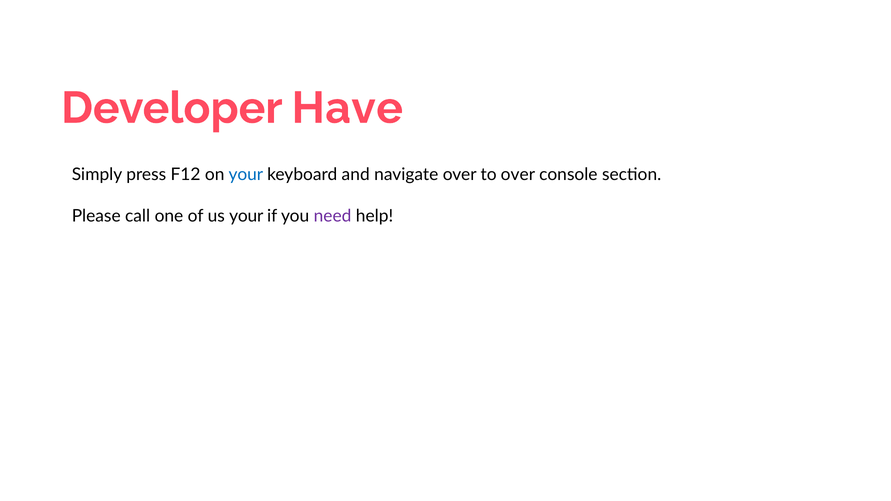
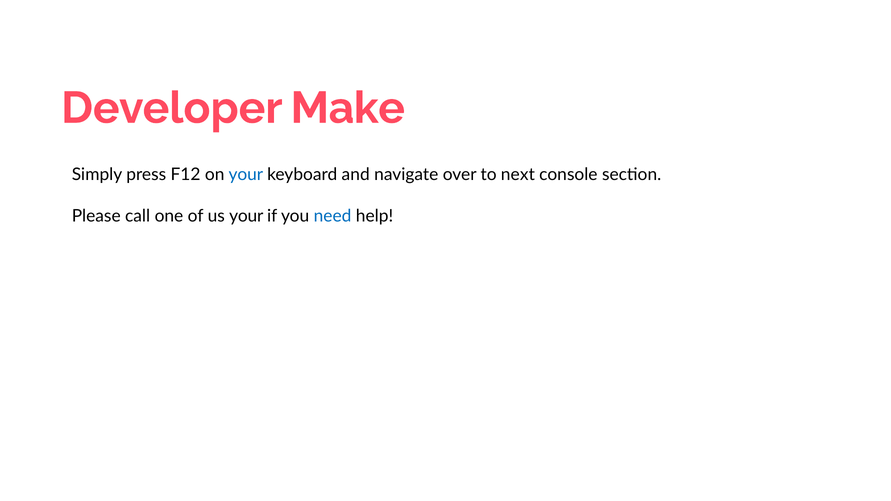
Have: Have -> Make
to over: over -> next
need colour: purple -> blue
